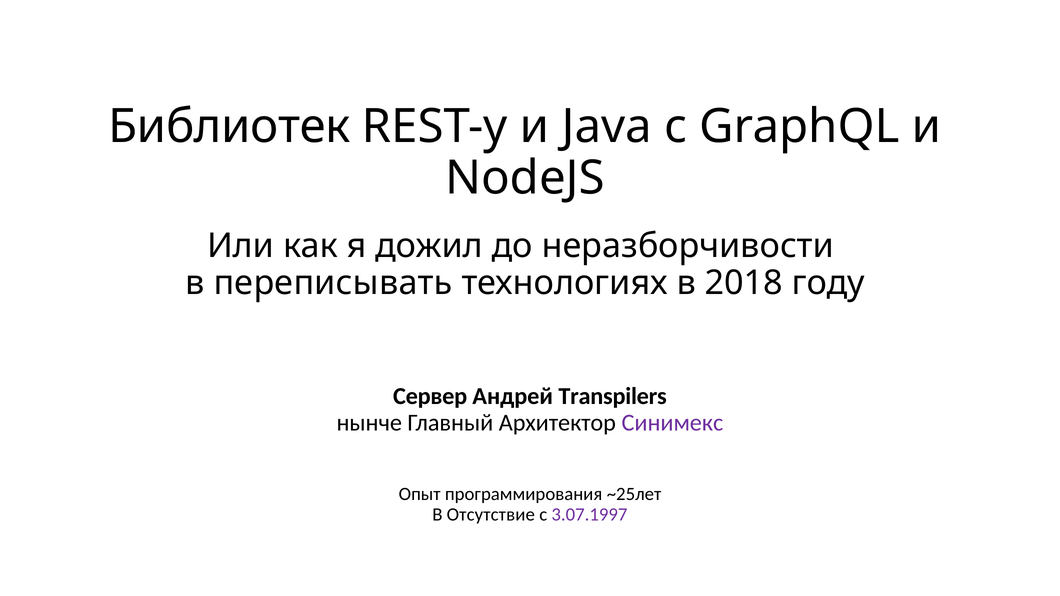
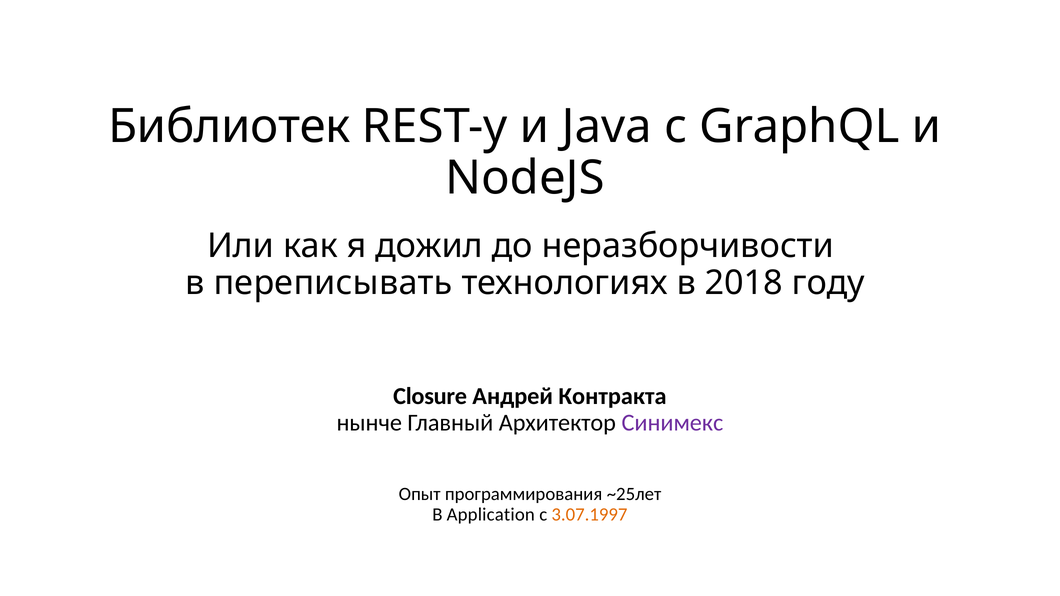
Сервер: Сервер -> Closure
Transpilers: Transpilers -> Контракта
Отсутствие: Отсутствие -> Application
3.07.1997 colour: purple -> orange
